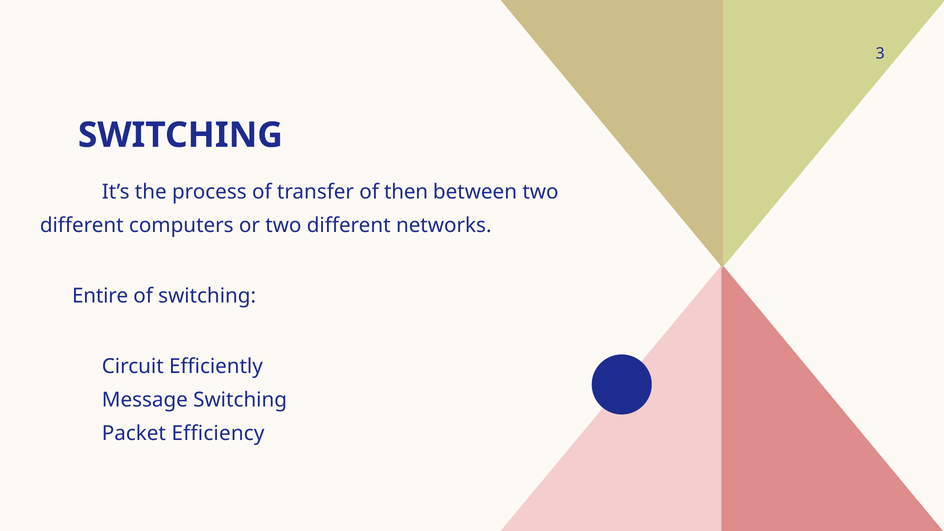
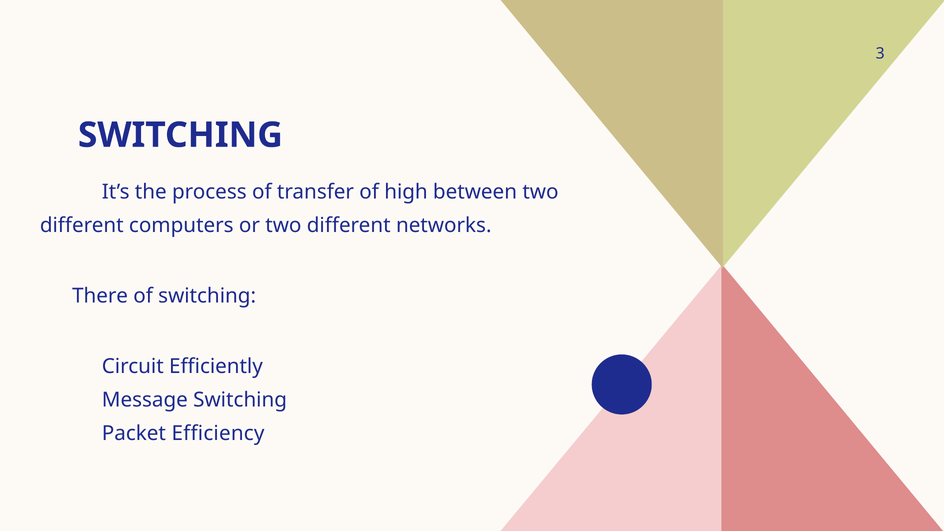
then: then -> high
Entire: Entire -> There
